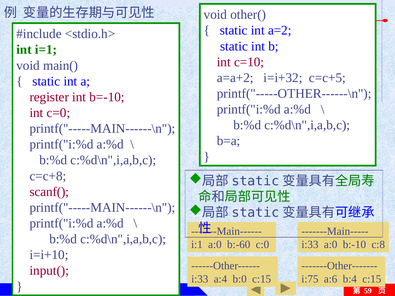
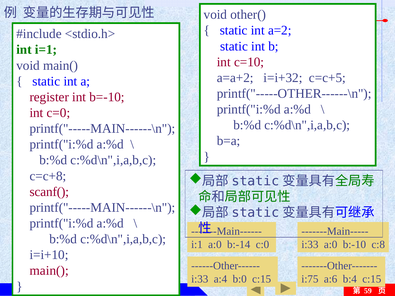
b:-60: b:-60 -> b:-14
input( at (49, 271): input( -> main(
